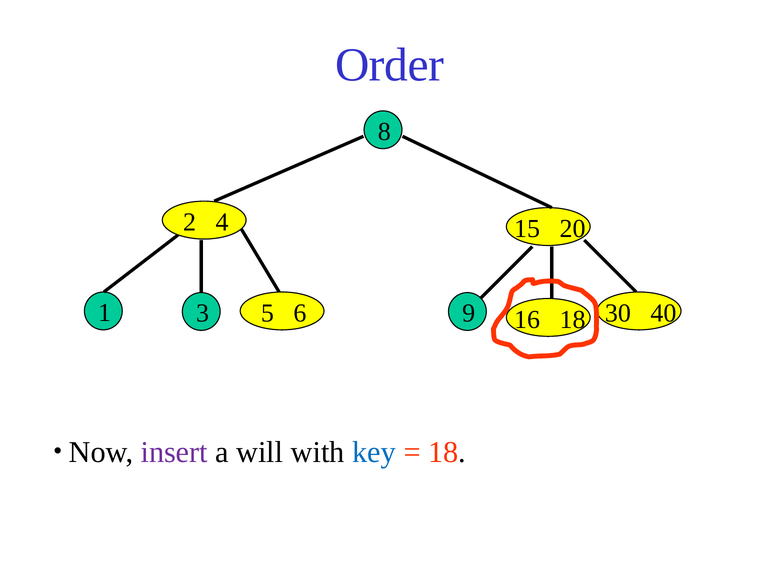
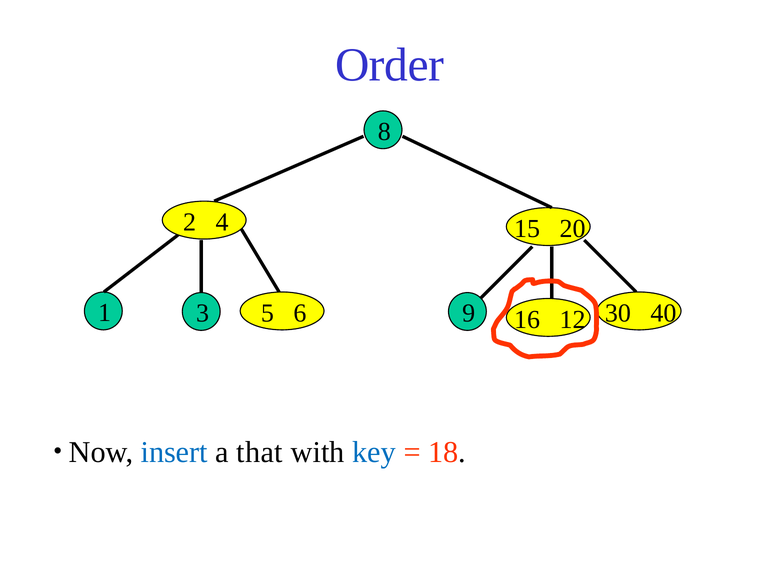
16 18: 18 -> 12
insert colour: purple -> blue
will: will -> that
